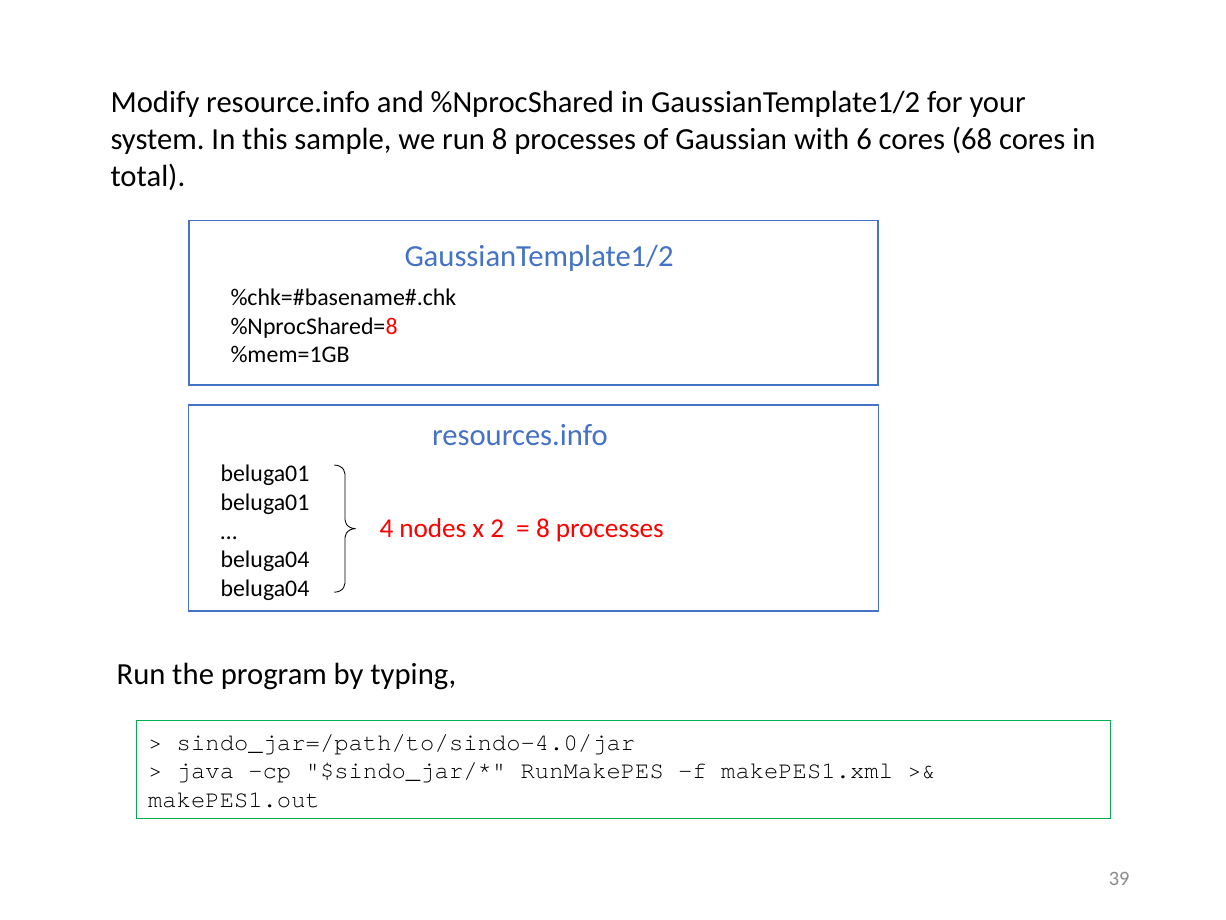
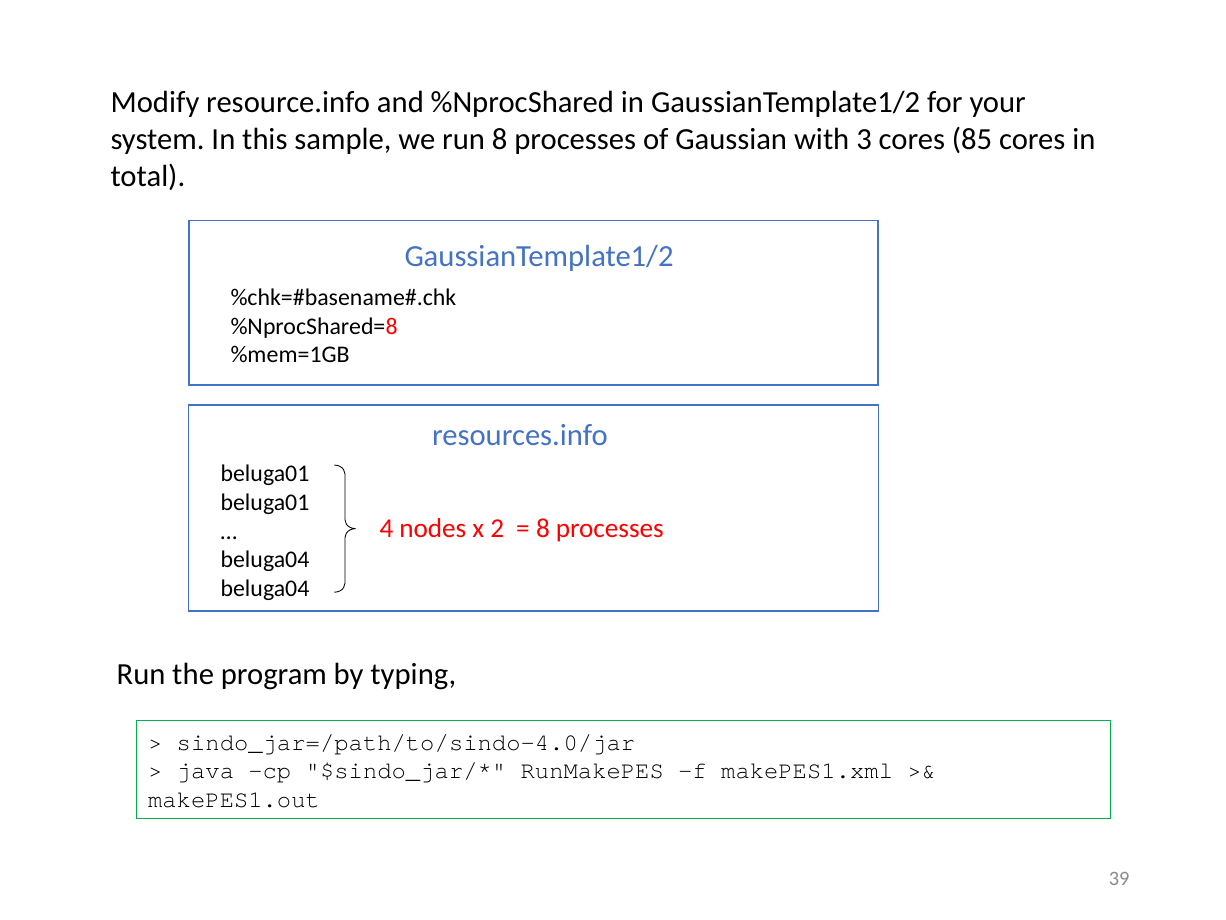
6: 6 -> 3
68: 68 -> 85
